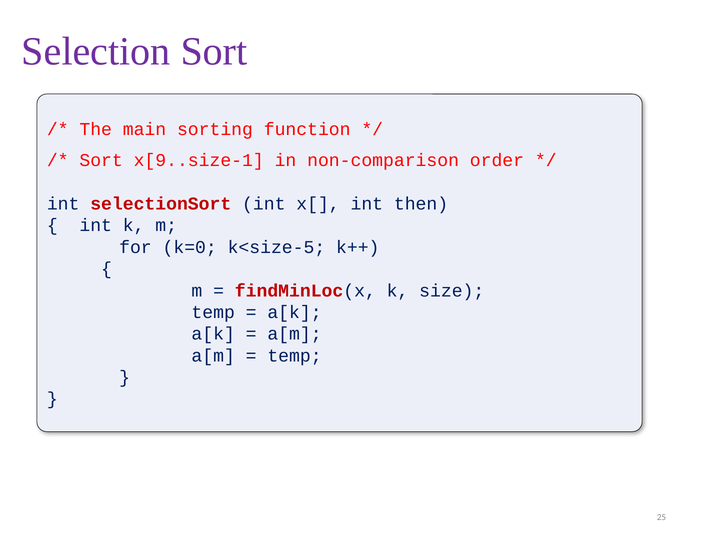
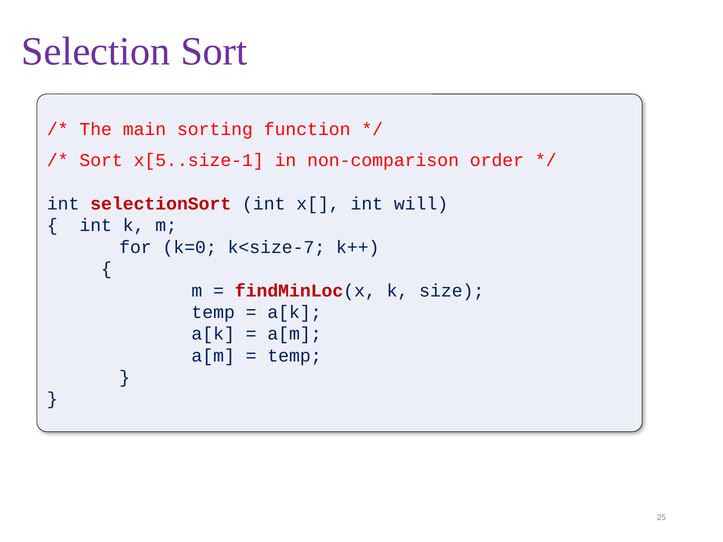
x[9..size-1: x[9..size-1 -> x[5..size-1
then: then -> will
k<size-5: k<size-5 -> k<size-7
